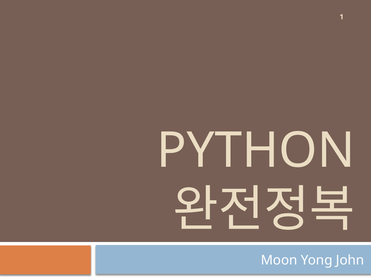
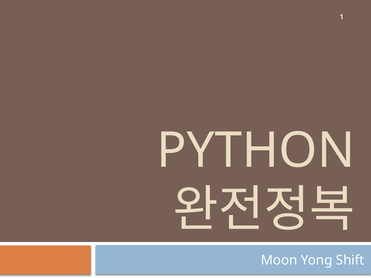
John: John -> Shift
